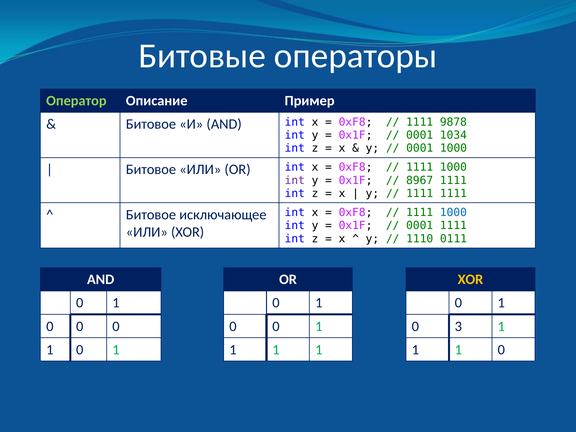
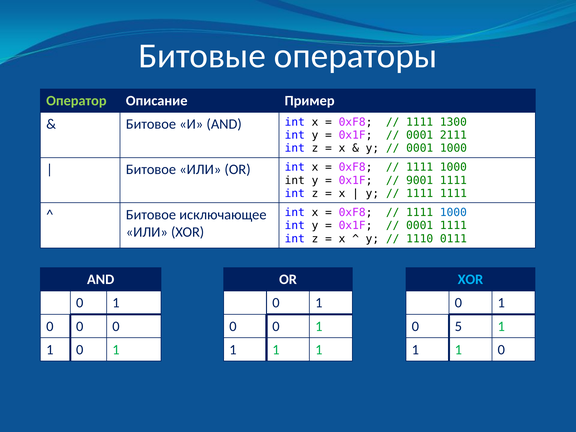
9878: 9878 -> 1300
1034: 1034 -> 2111
int at (295, 180) colour: purple -> black
8967: 8967 -> 9001
XOR at (470, 280) colour: yellow -> light blue
3: 3 -> 5
